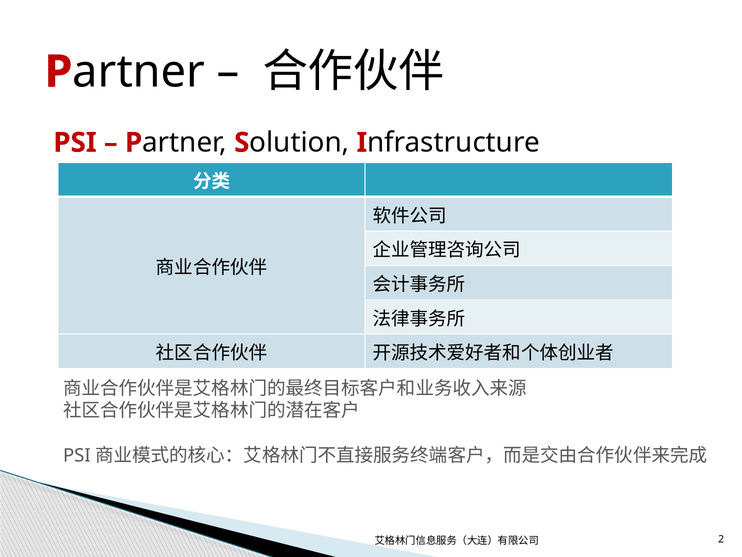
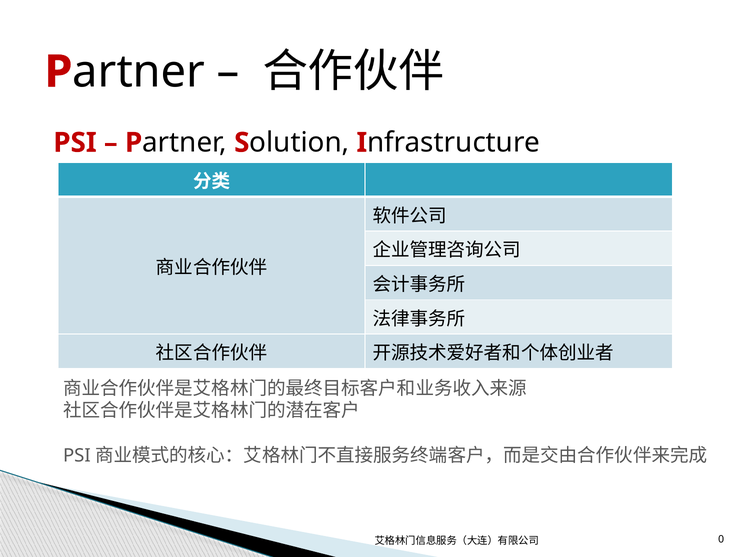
2: 2 -> 0
